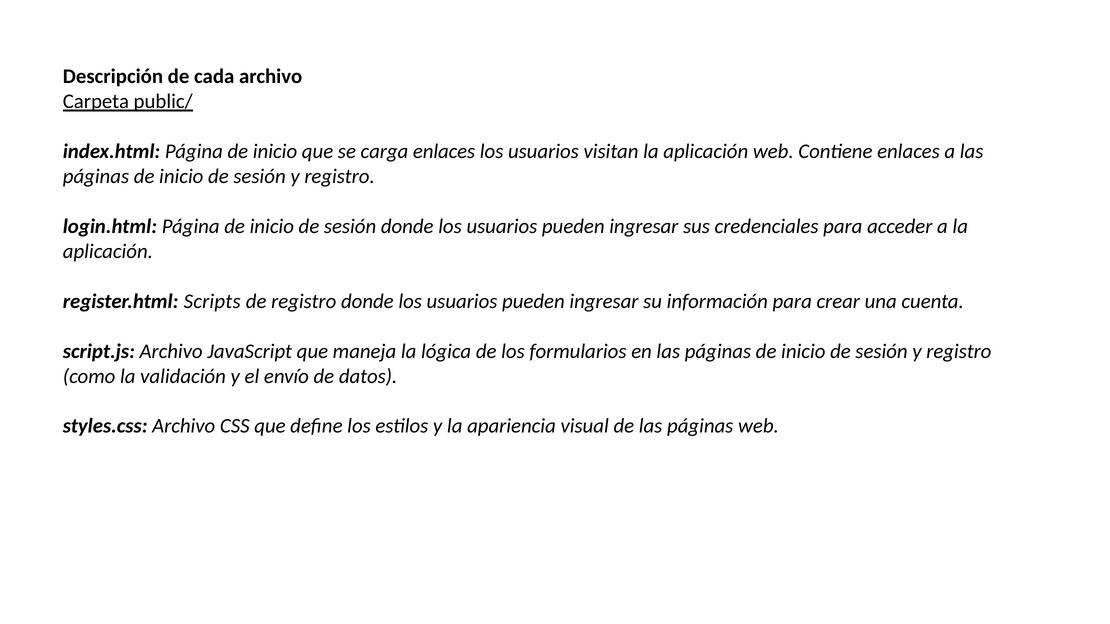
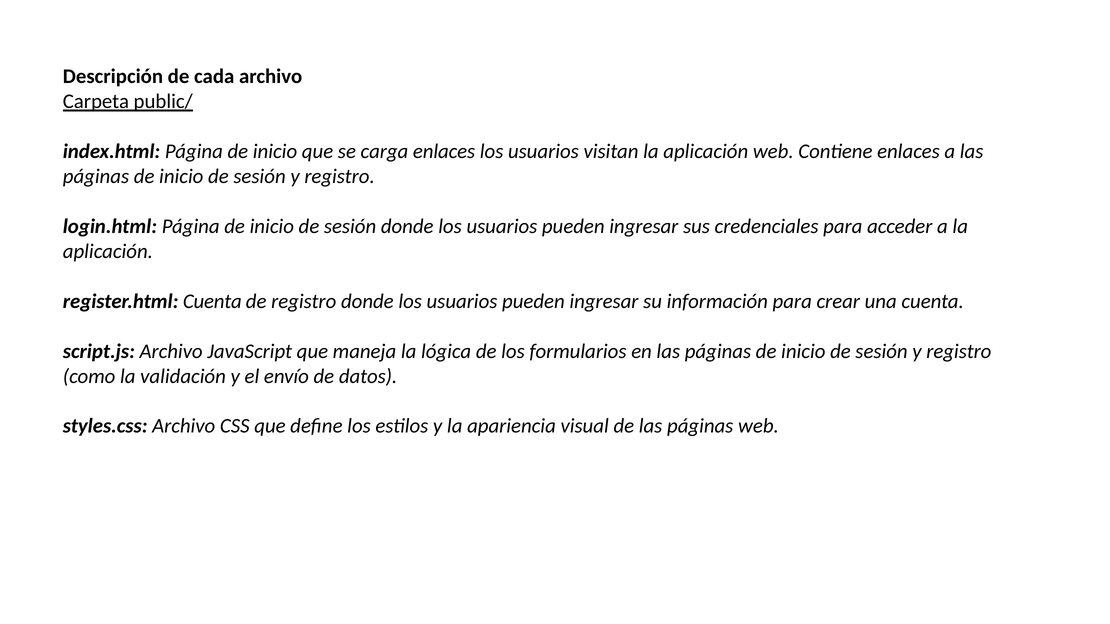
register.html Scripts: Scripts -> Cuenta
